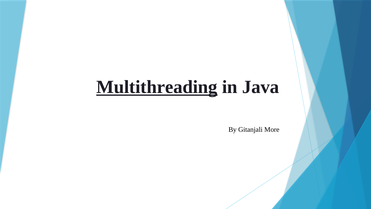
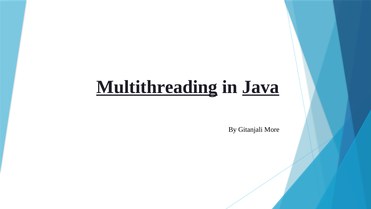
Java underline: none -> present
